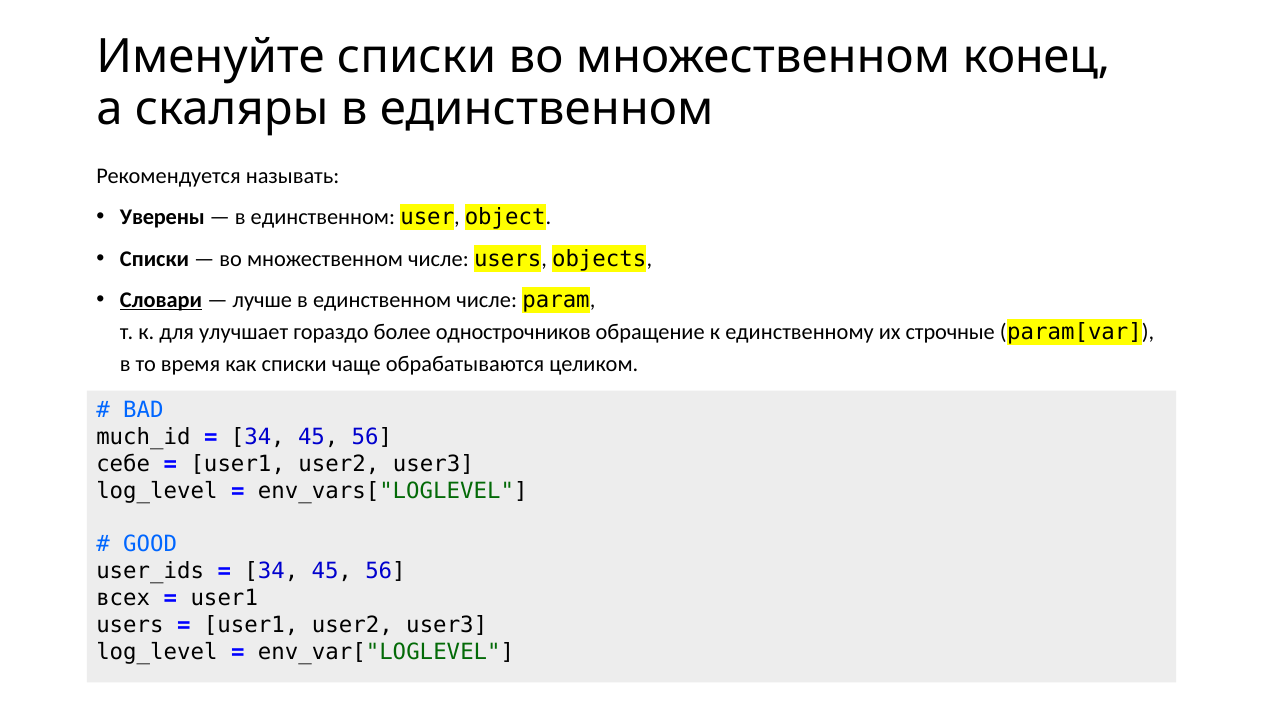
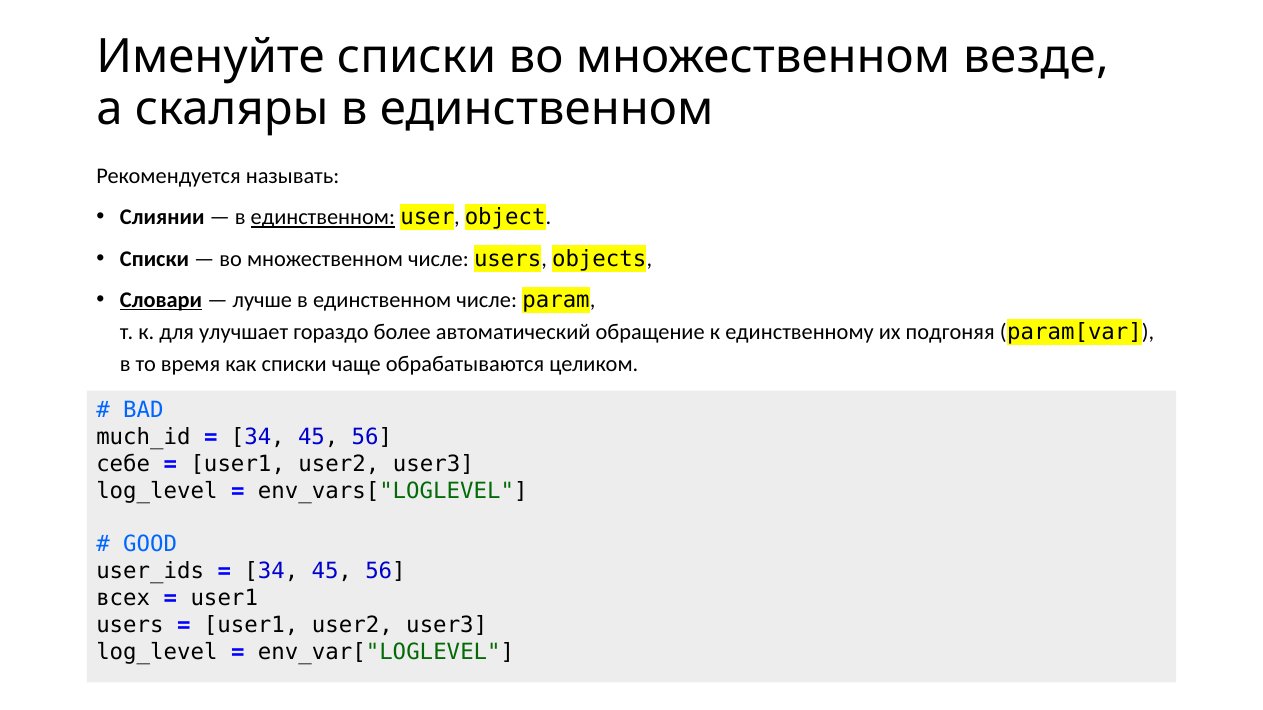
конец: конец -> везде
Уверены: Уверены -> Слиянии
единственном at (323, 218) underline: none -> present
однострочников: однострочников -> автоматический
строчные: строчные -> подгоняя
